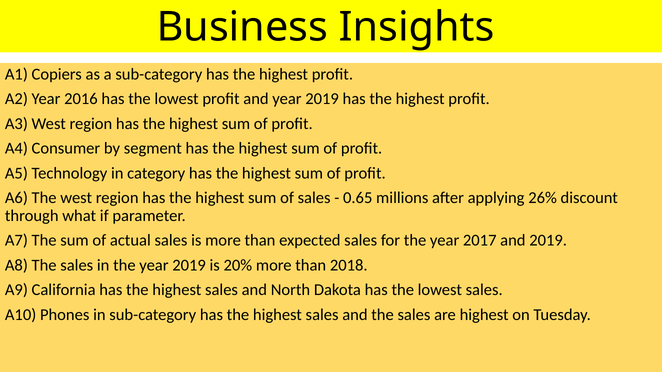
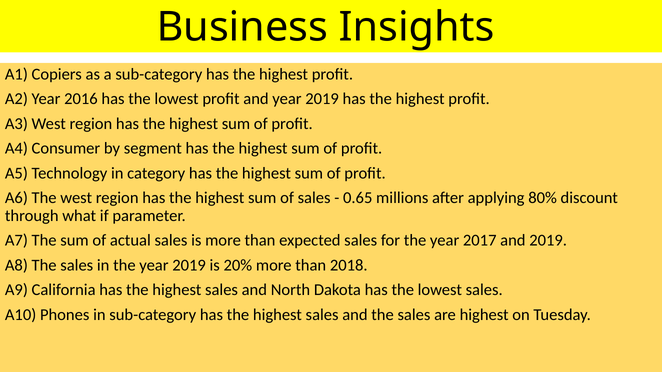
26%: 26% -> 80%
